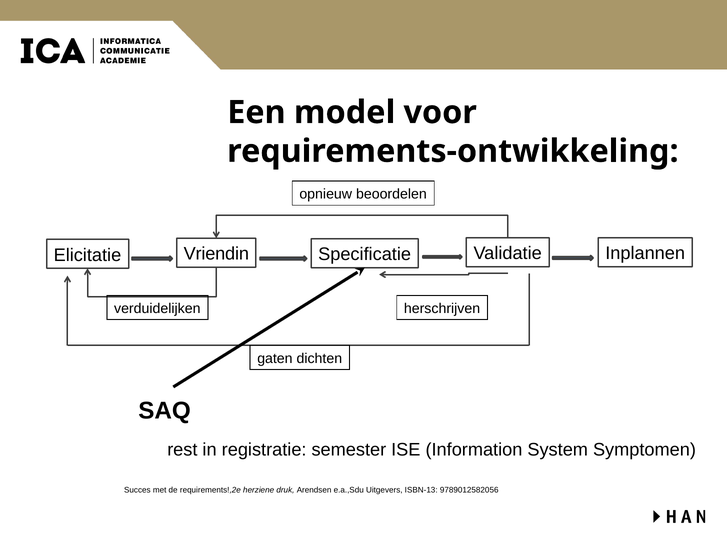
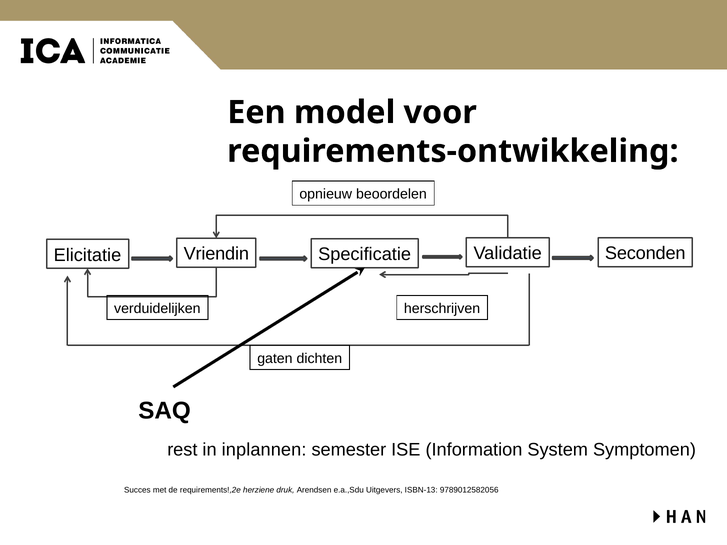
Inplannen: Inplannen -> Seconden
registratie: registratie -> inplannen
